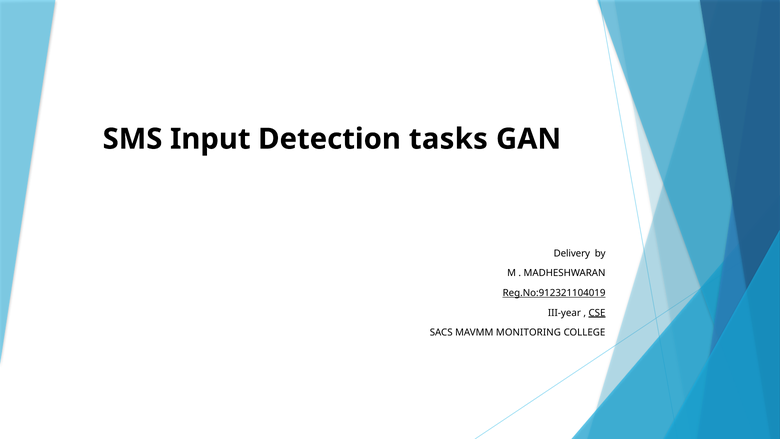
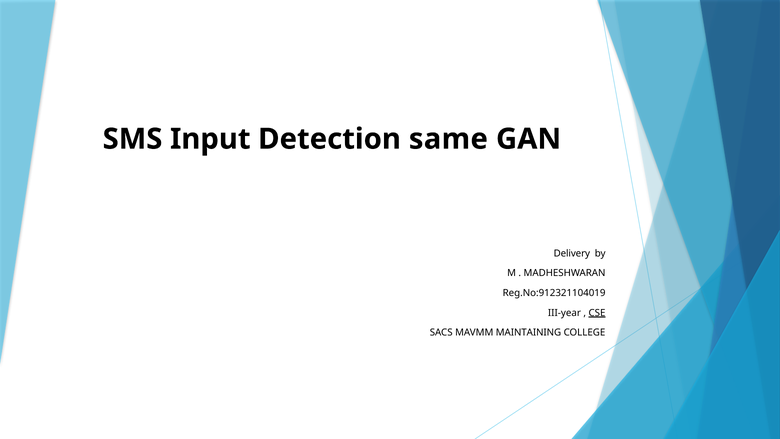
tasks: tasks -> same
Reg.No:912321104019 underline: present -> none
MONITORING: MONITORING -> MAINTAINING
